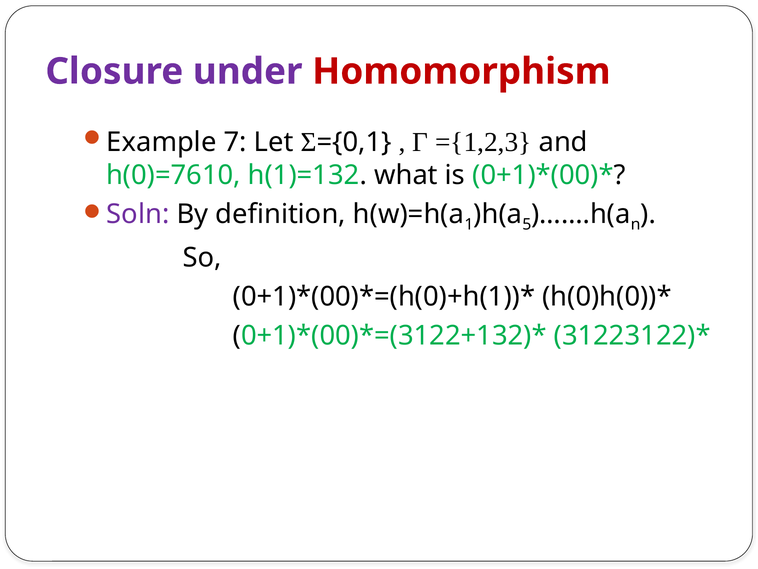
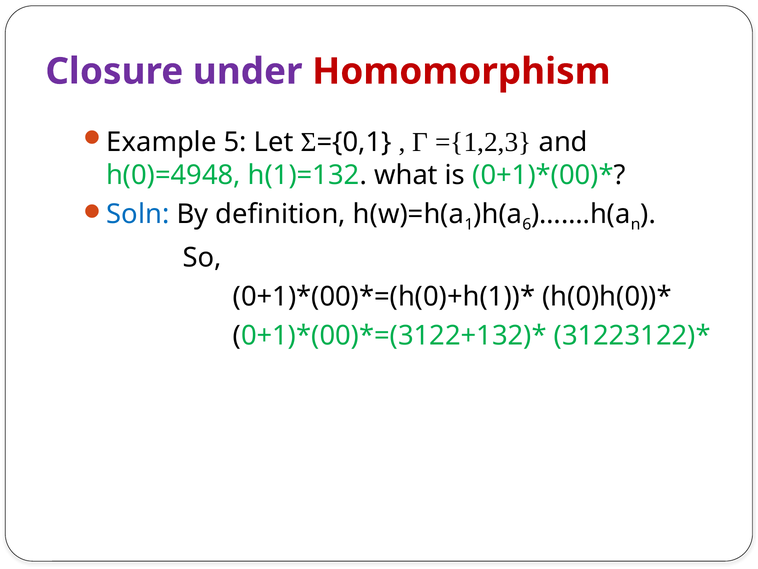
7: 7 -> 5
h(0)=7610: h(0)=7610 -> h(0)=4948
Soln colour: purple -> blue
5: 5 -> 6
